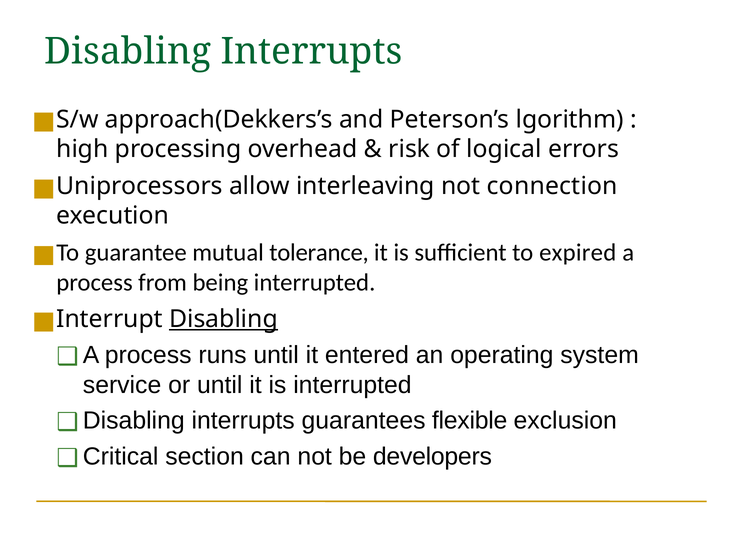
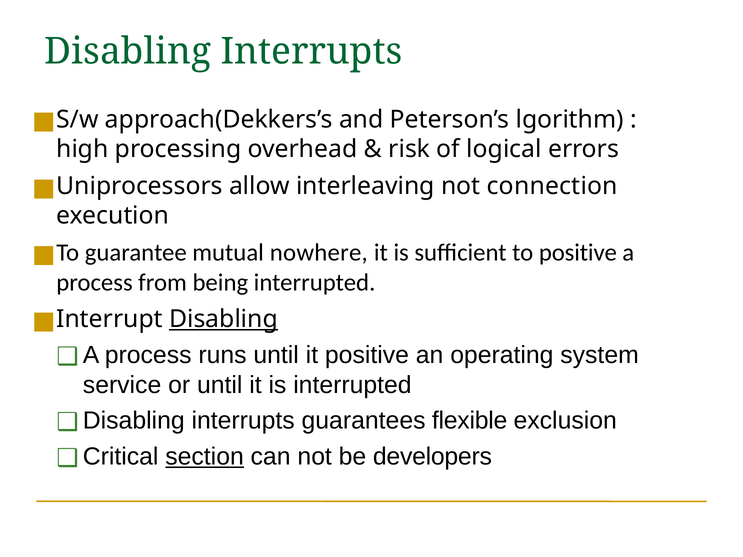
tolerance: tolerance -> nowhere
to expired: expired -> positive
it entered: entered -> positive
section underline: none -> present
